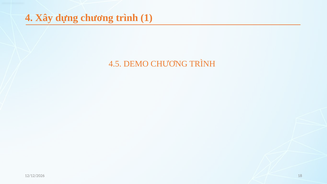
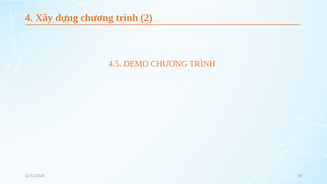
1: 1 -> 2
